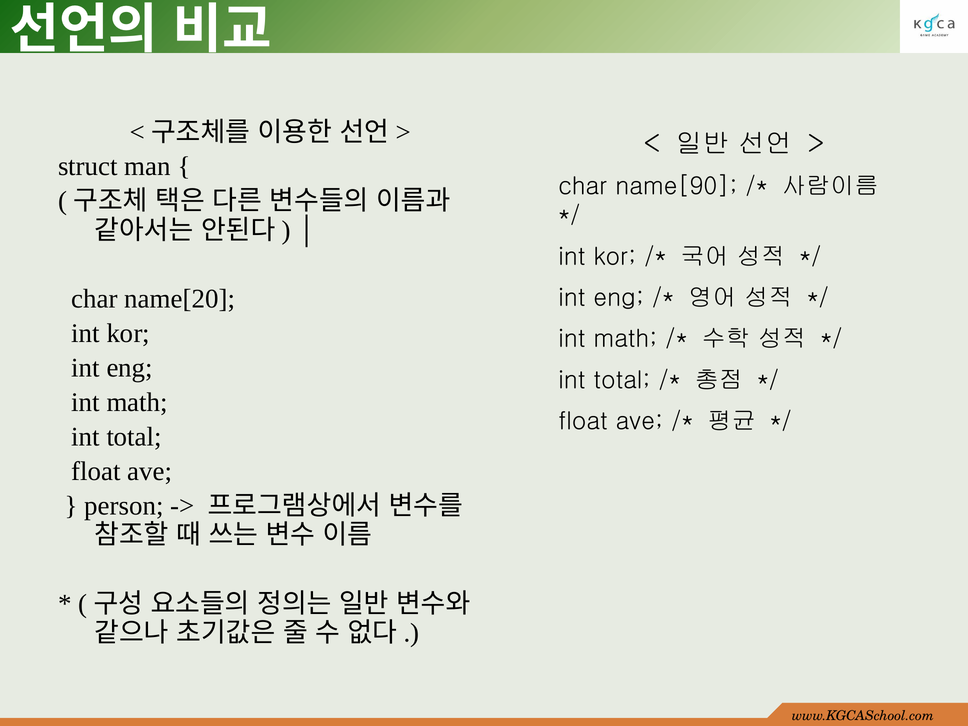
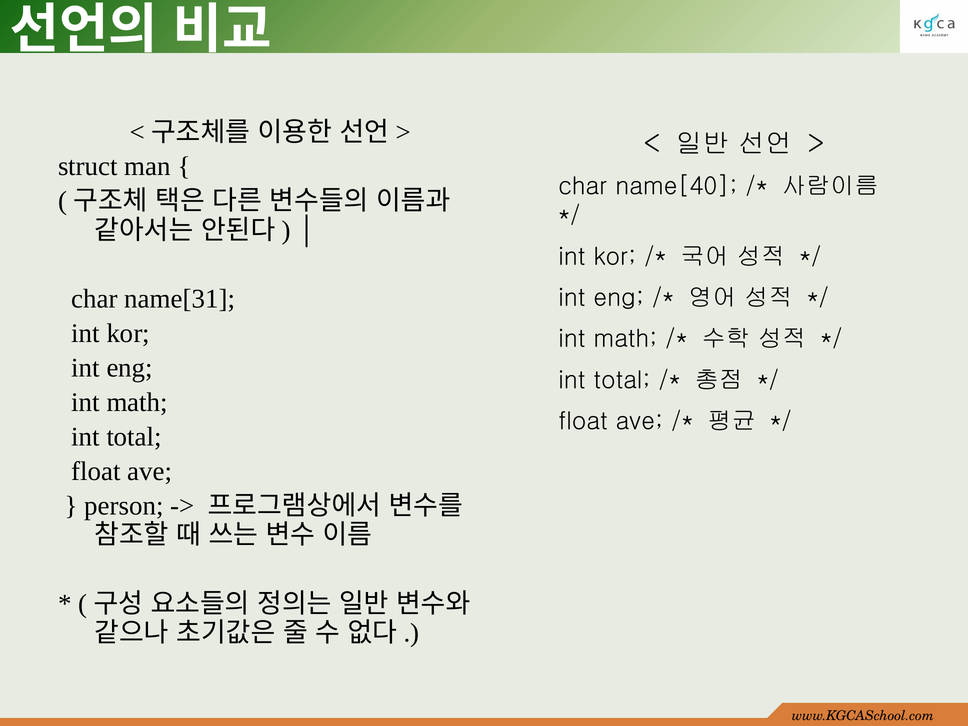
name[90: name[90 -> name[40
name[20: name[20 -> name[31
